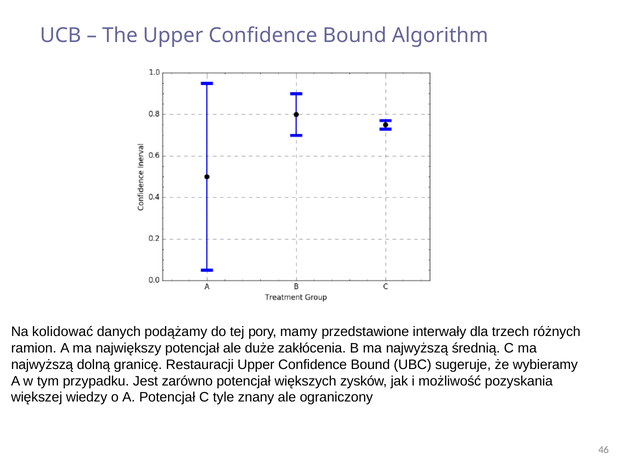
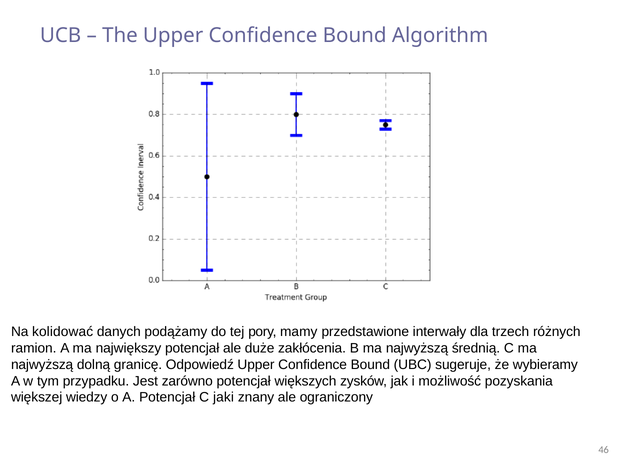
Restauracji: Restauracji -> Odpowiedź
tyle: tyle -> jaki
